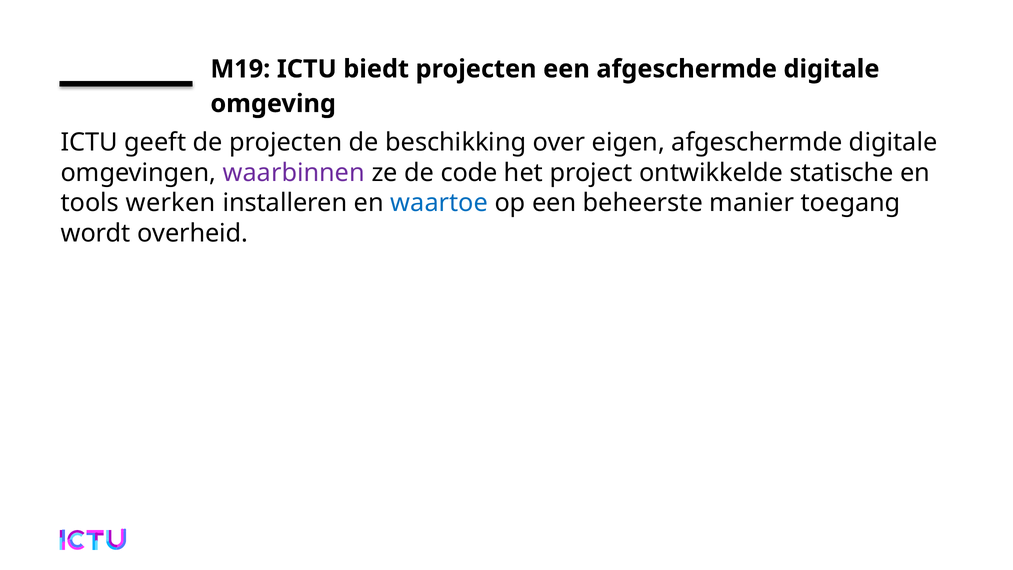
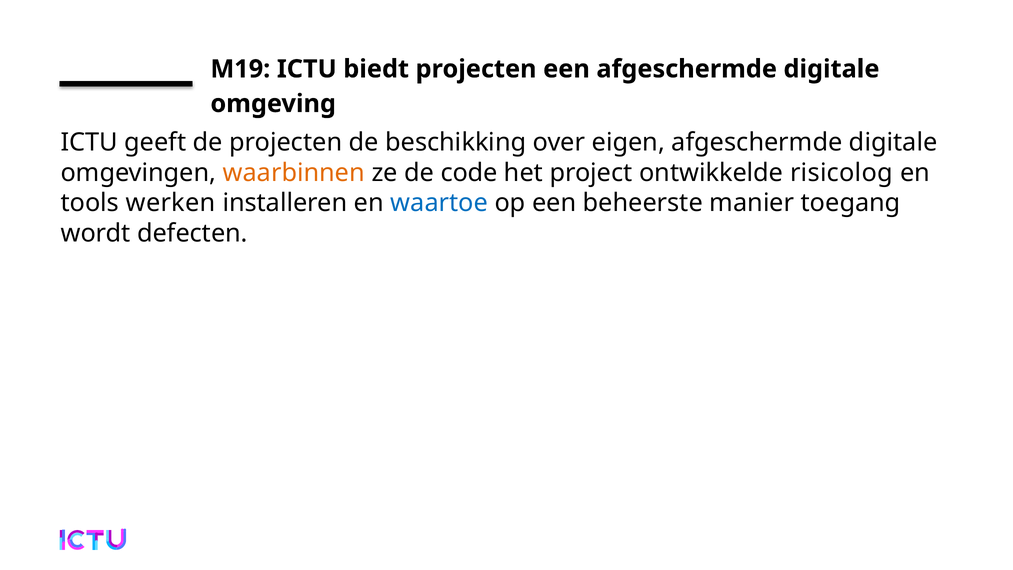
waarbinnen colour: purple -> orange
statische: statische -> risicolog
overheid: overheid -> defecten
